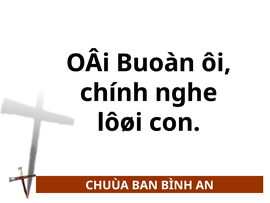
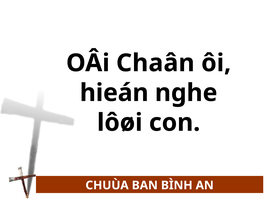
Buoàn: Buoàn -> Chaân
chính: chính -> hieán
